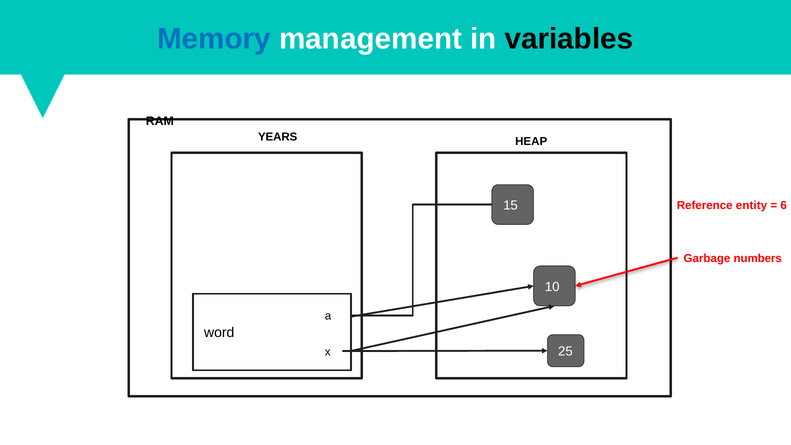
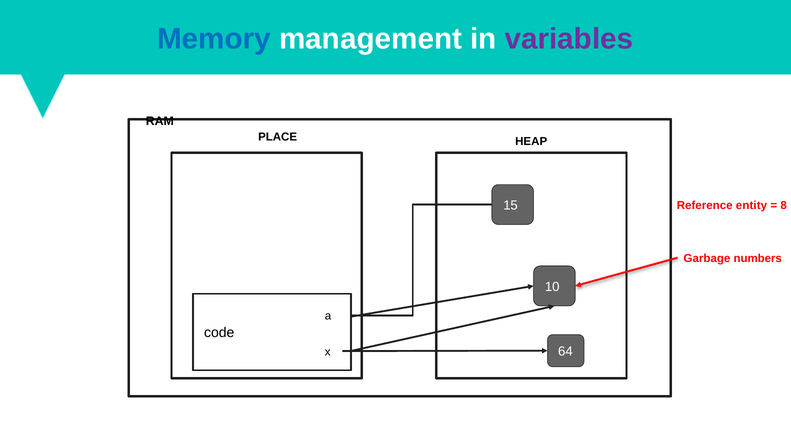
variables colour: black -> purple
YEARS: YEARS -> PLACE
6: 6 -> 8
word: word -> code
25: 25 -> 64
